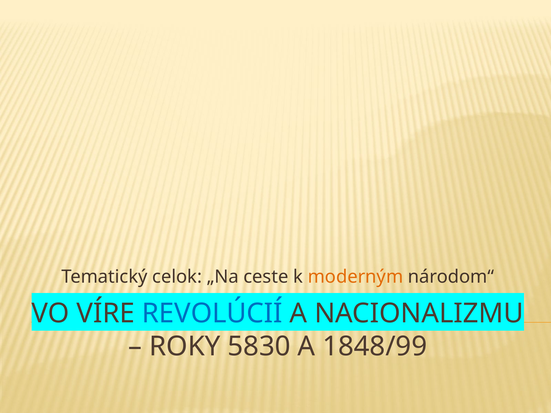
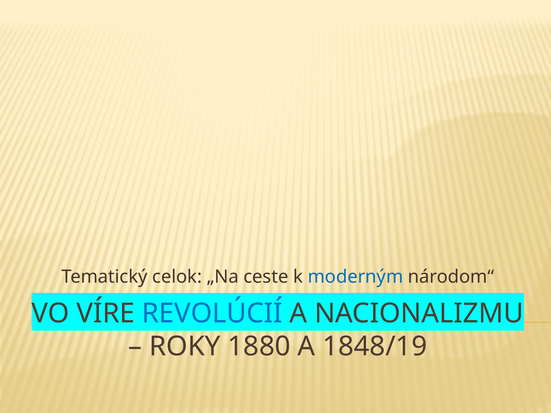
moderným colour: orange -> blue
5830: 5830 -> 1880
1848/99: 1848/99 -> 1848/19
